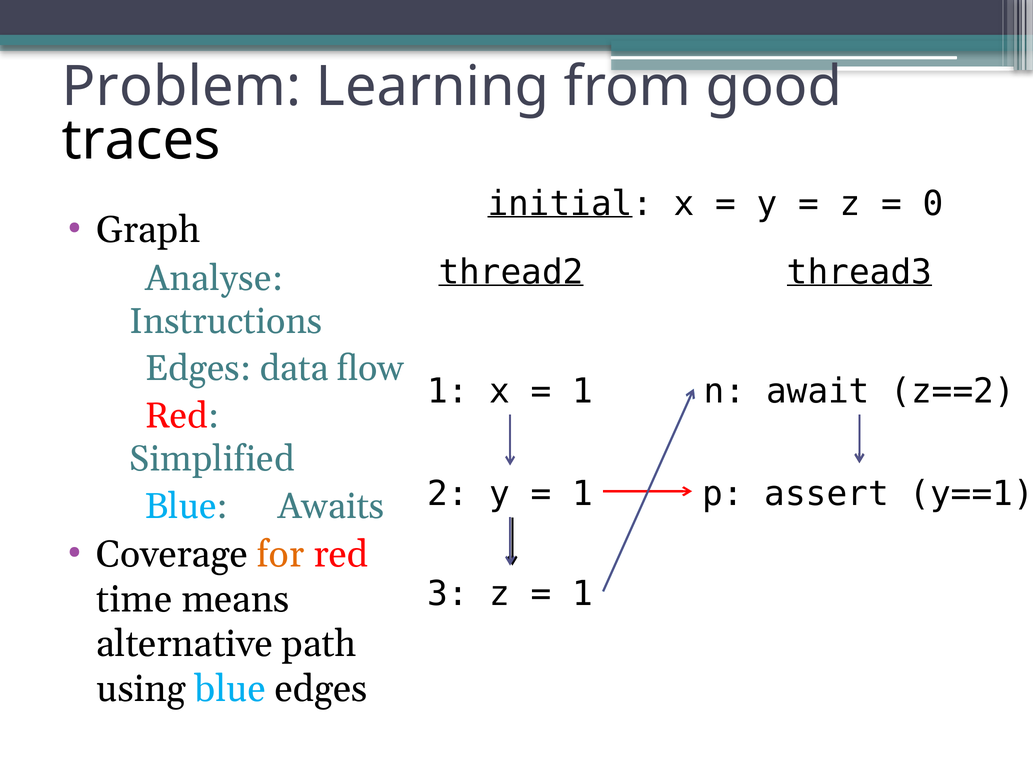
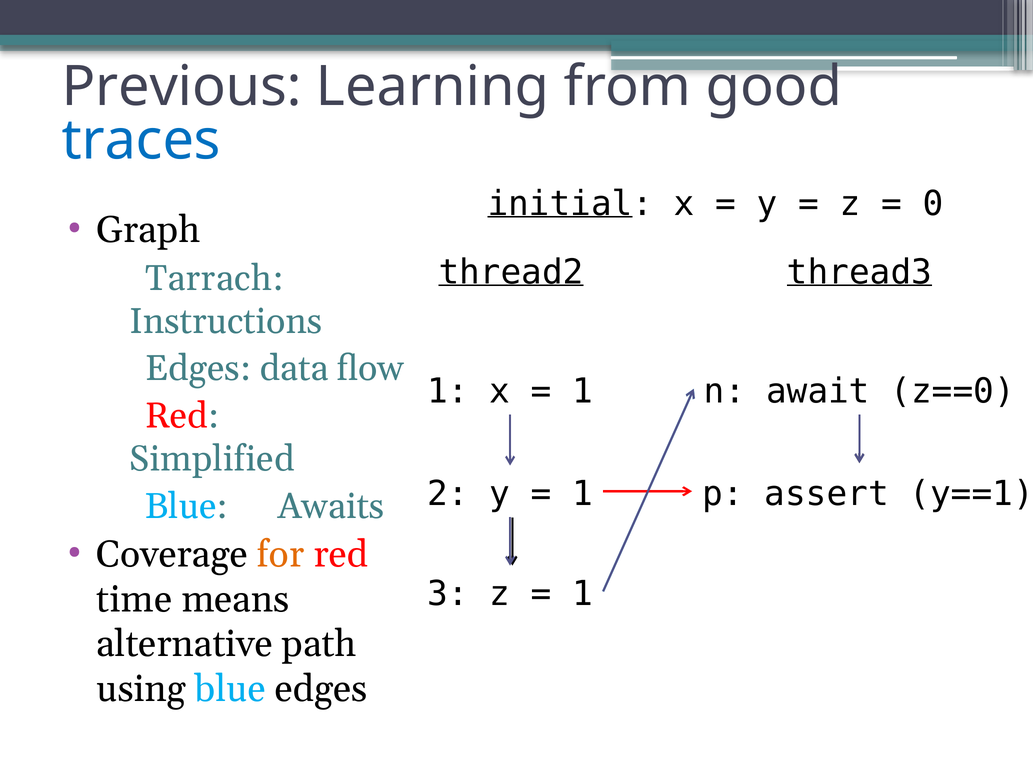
Problem: Problem -> Previous
traces colour: black -> blue
Analyse: Analyse -> Tarrach
z==2: z==2 -> z==0
